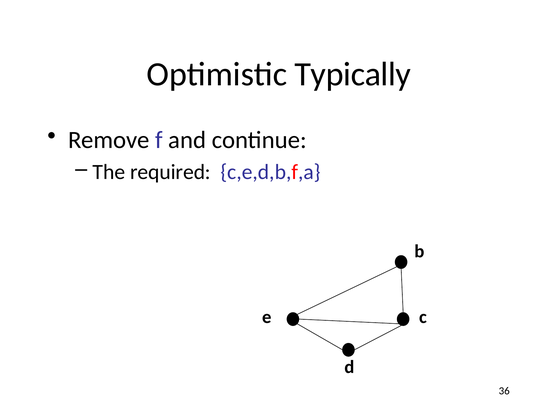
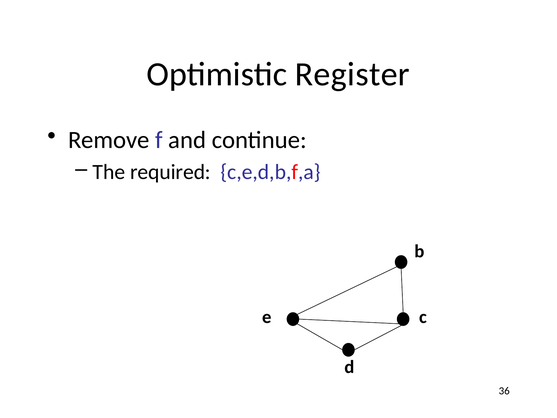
Typically: Typically -> Register
